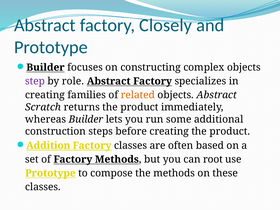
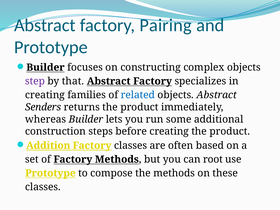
Closely: Closely -> Pairing
role: role -> that
related colour: orange -> blue
Scratch: Scratch -> Senders
